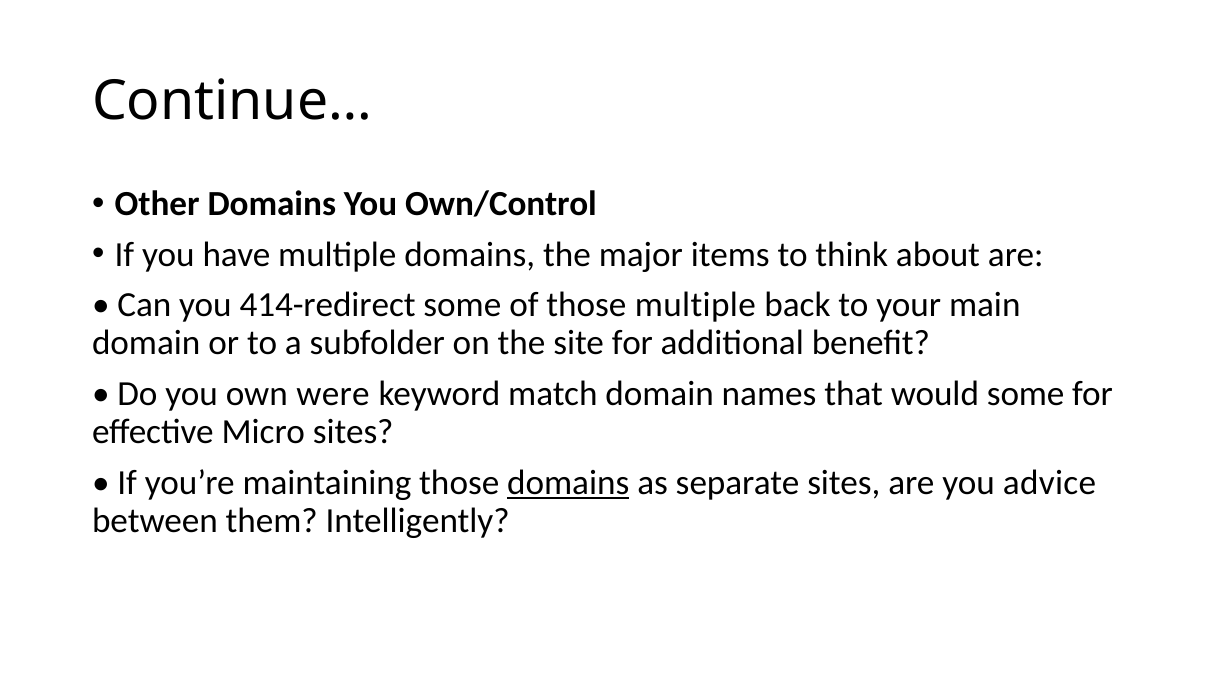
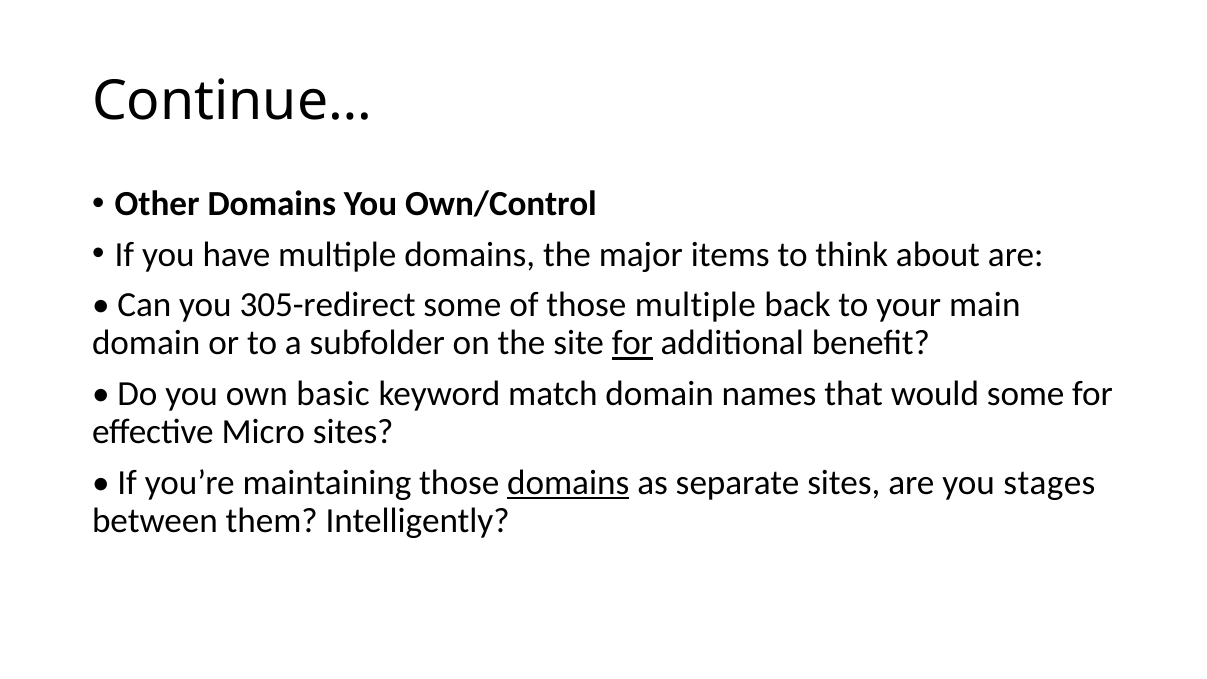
414-redirect: 414-redirect -> 305-redirect
for at (632, 343) underline: none -> present
were: were -> basic
advice: advice -> stages
